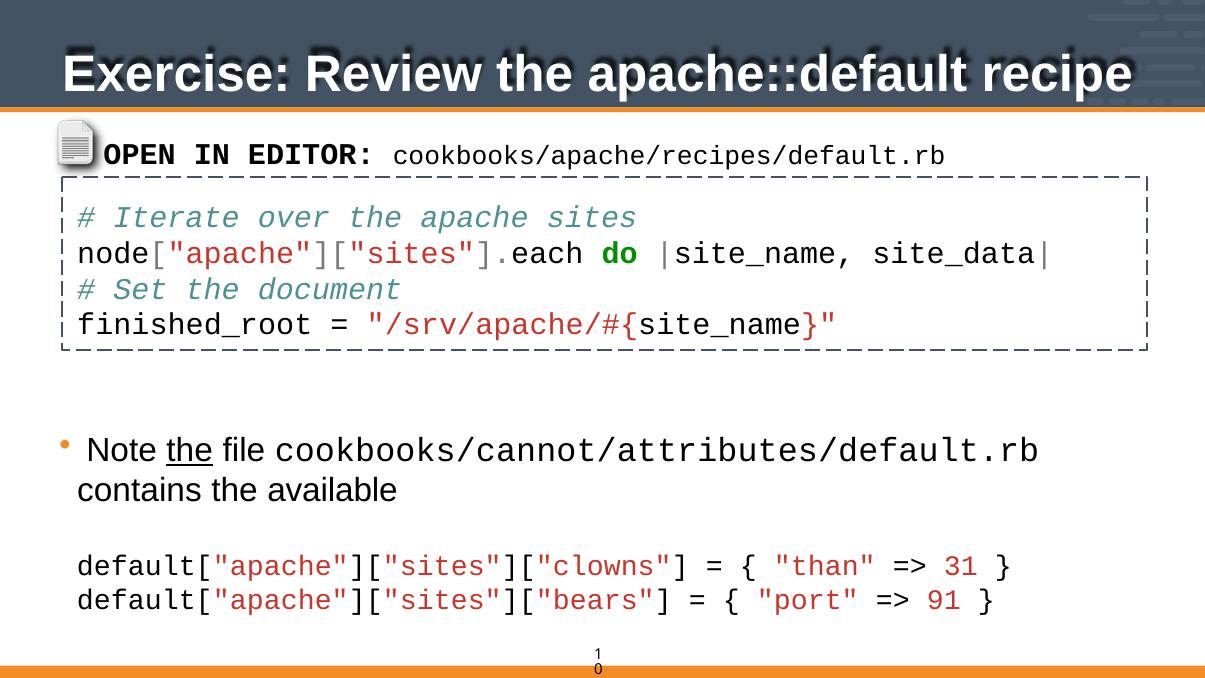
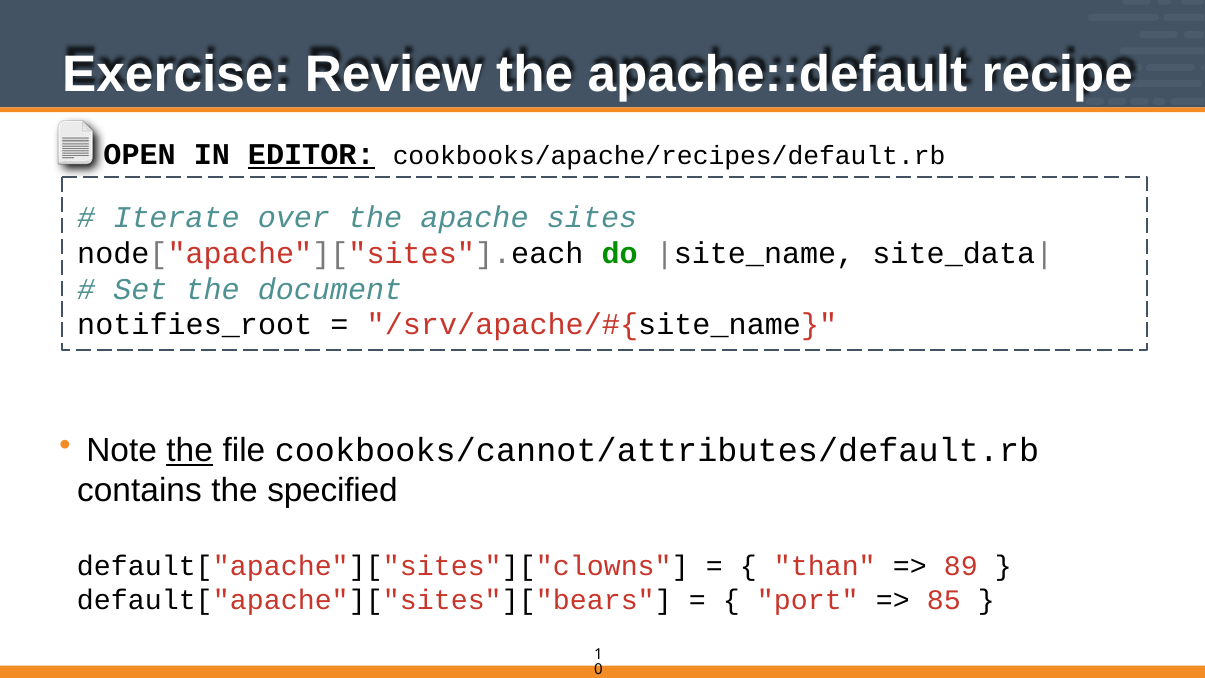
EDITOR underline: none -> present
finished_root: finished_root -> notifies_root
available: available -> specified
31: 31 -> 89
91: 91 -> 85
